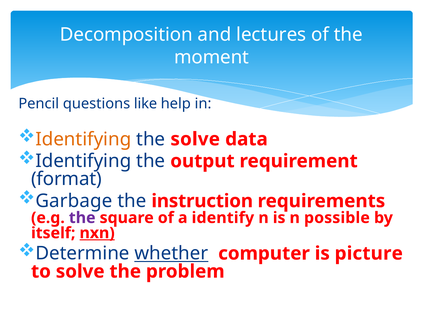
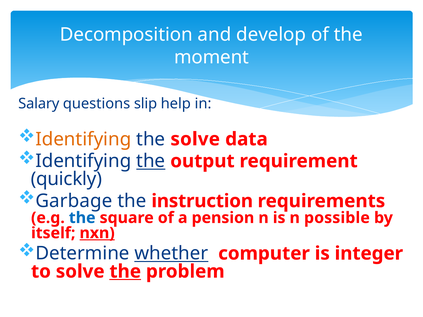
lectures: lectures -> develop
Pencil: Pencil -> Salary
like: like -> slip
the at (151, 161) underline: none -> present
format: format -> quickly
the at (82, 218) colour: purple -> blue
identify: identify -> pension
picture: picture -> integer
the at (125, 272) underline: none -> present
